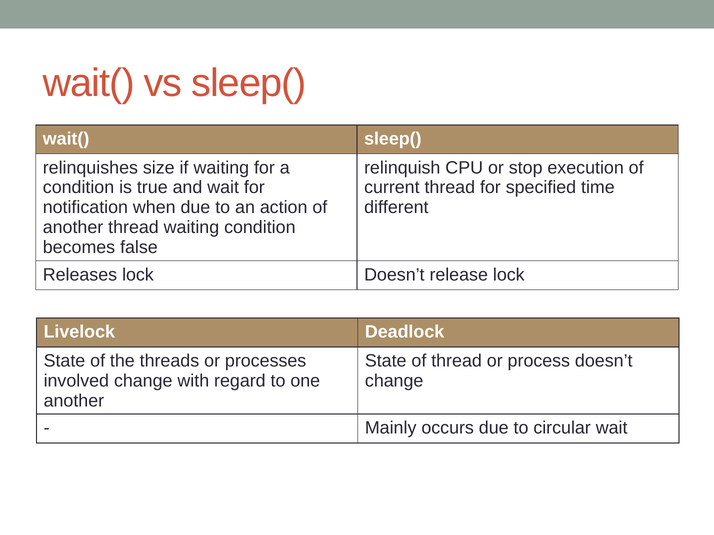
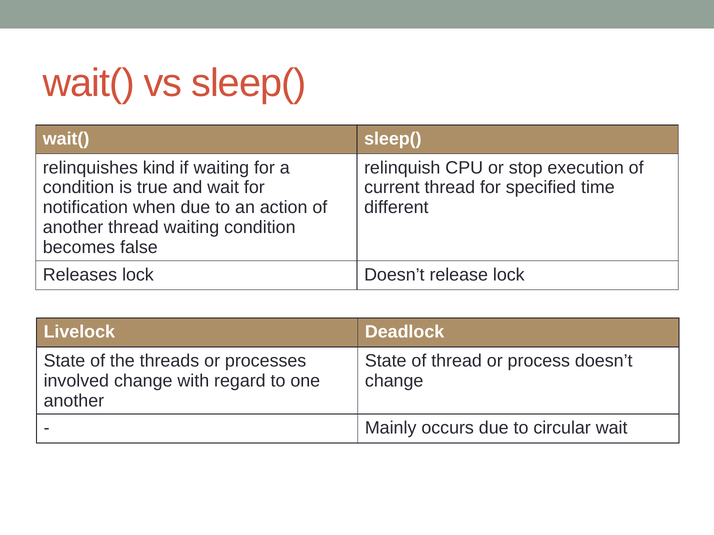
size: size -> kind
